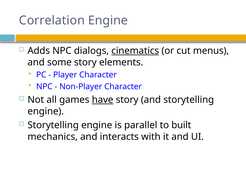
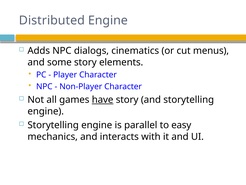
Correlation: Correlation -> Distributed
cinematics underline: present -> none
built: built -> easy
